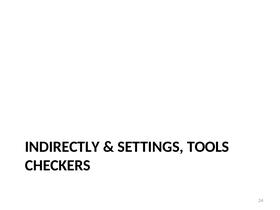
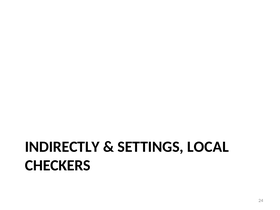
TOOLS: TOOLS -> LOCAL
